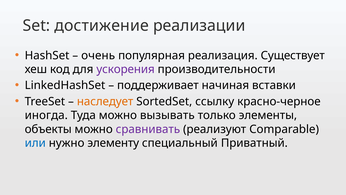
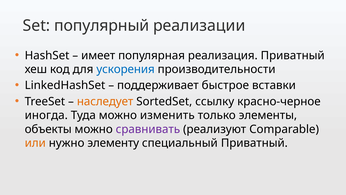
достижение: достижение -> популярный
очень: очень -> имеет
реализация Существует: Существует -> Приватный
ускорения colour: purple -> blue
начиная: начиная -> быстрое
вызывать: вызывать -> изменить
или colour: blue -> orange
